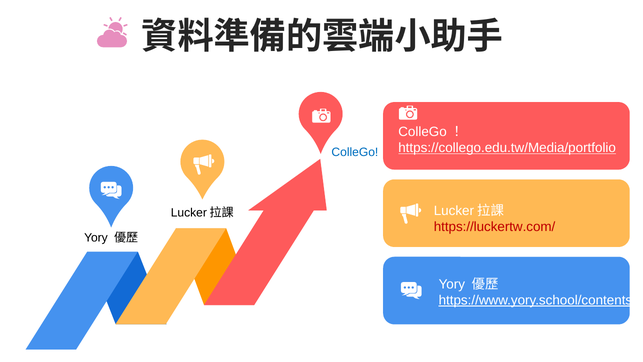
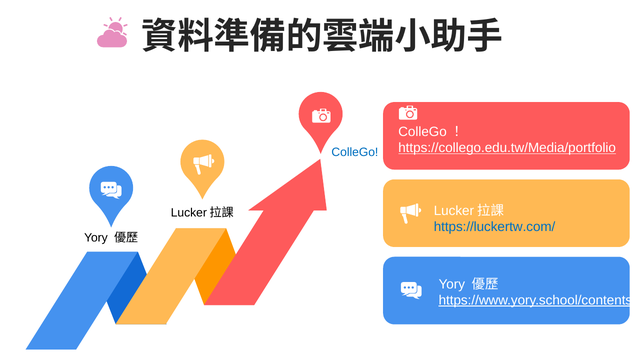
https://luckertw.com/ colour: red -> blue
